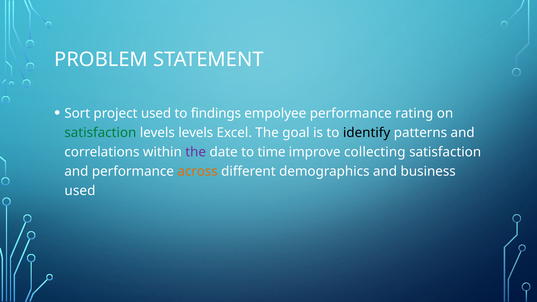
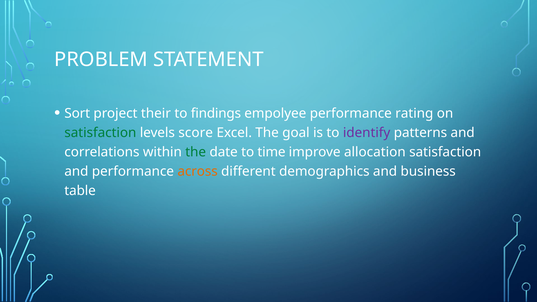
project used: used -> their
levels levels: levels -> score
identify colour: black -> purple
the at (196, 152) colour: purple -> green
collecting: collecting -> allocation
used at (80, 191): used -> table
